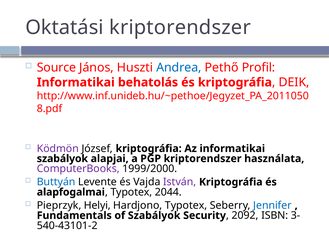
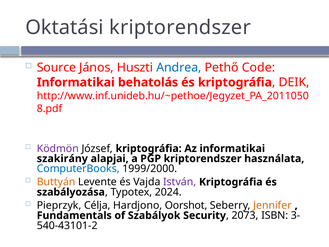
Profil: Profil -> Code
szabályok at (62, 158): szabályok -> szakirány
ComputerBooks colour: purple -> blue
Buttyán colour: blue -> orange
alapfogalmai: alapfogalmai -> szabályozása
2044: 2044 -> 2024
Helyi: Helyi -> Célja
Hardjono Typotex: Typotex -> Oorshot
Jennifer colour: blue -> orange
2092: 2092 -> 2073
